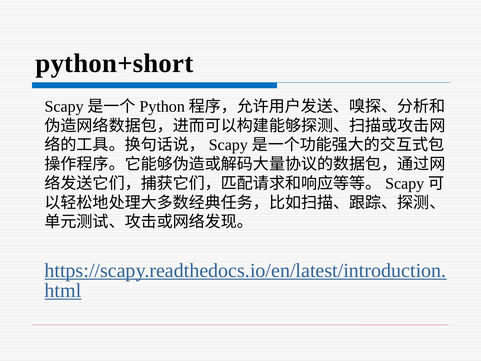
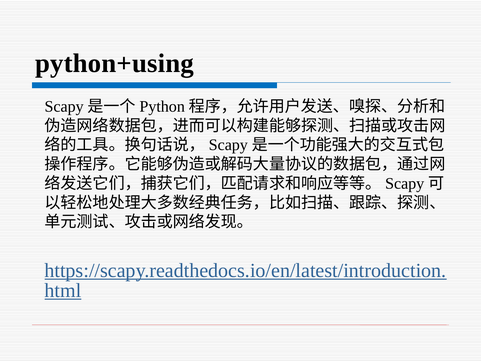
python+short: python+short -> python+using
